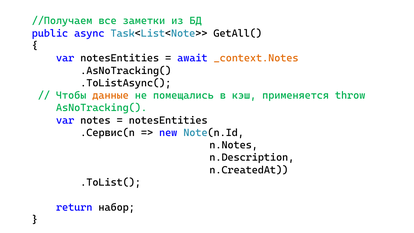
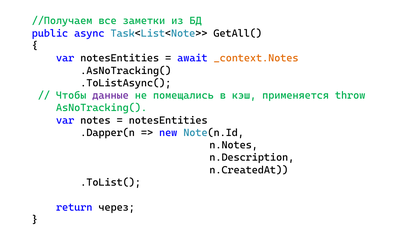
данные colour: orange -> purple
.Сервис(n: .Сервис(n -> .Dapper(n
набор: набор -> через
